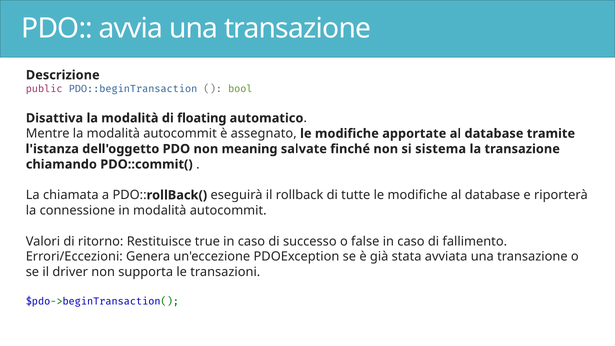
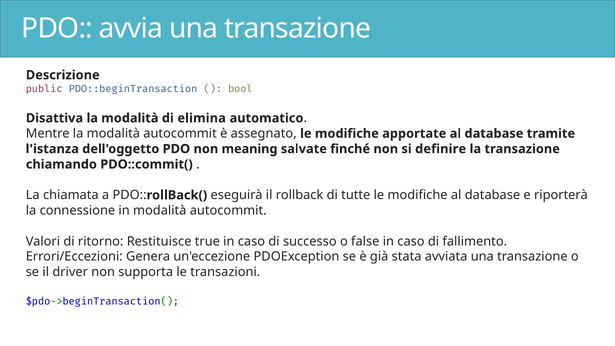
floating: floating -> elimina
sistema: sistema -> definire
